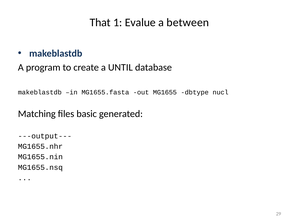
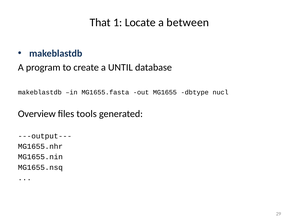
Evalue: Evalue -> Locate
Matching: Matching -> Overview
basic: basic -> tools
